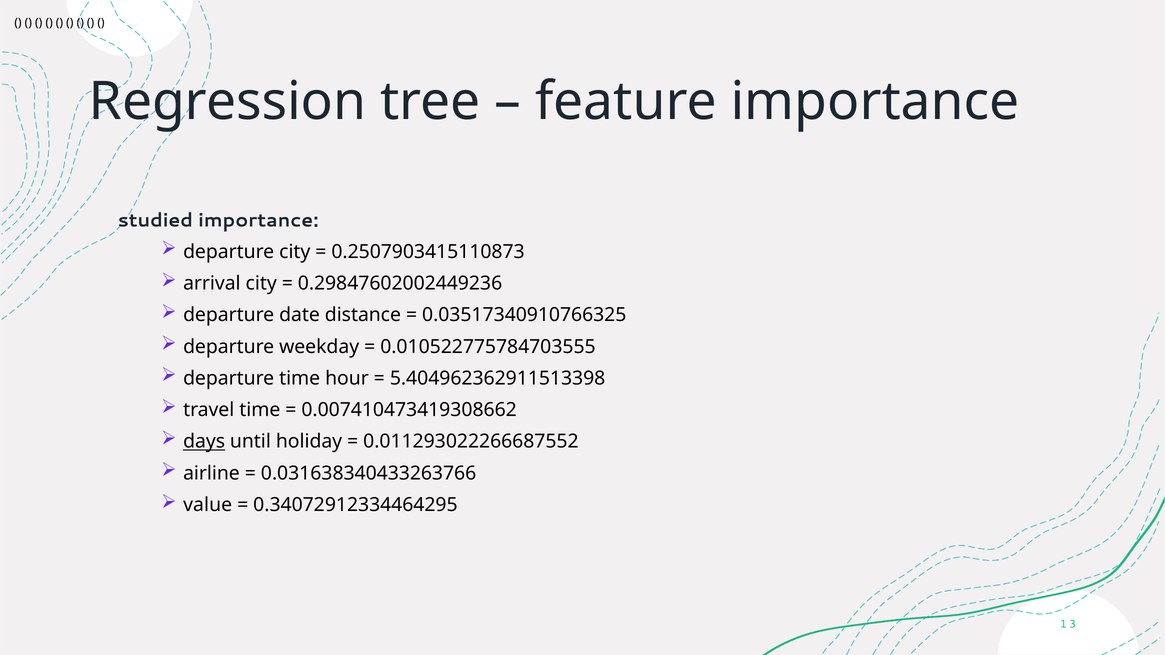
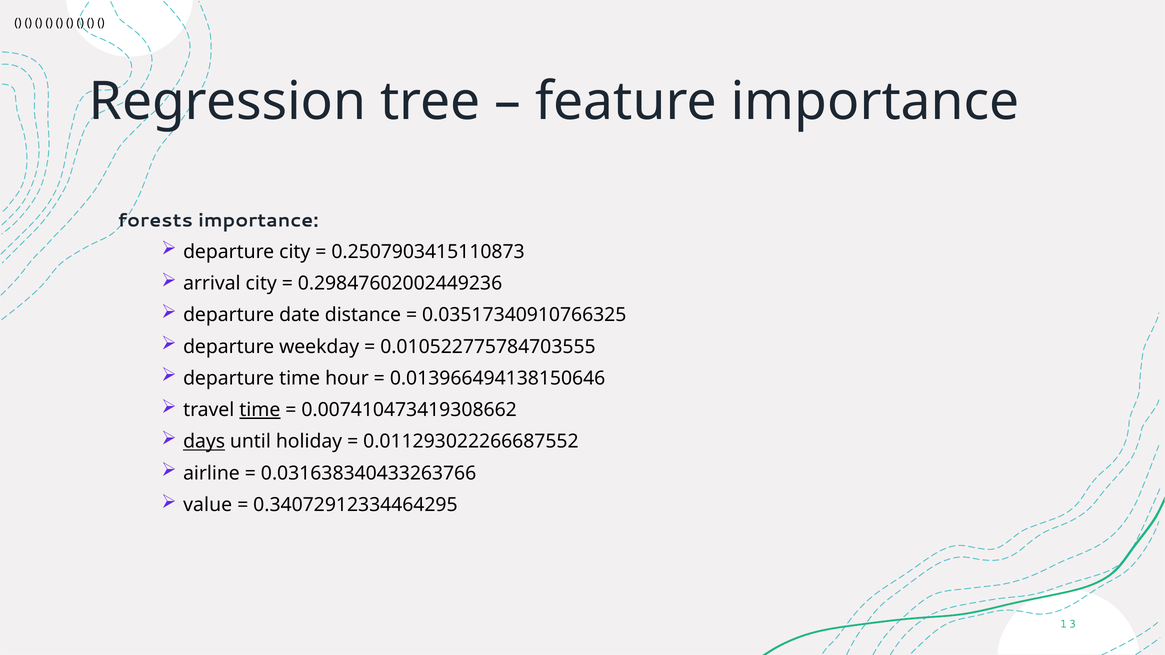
studied: studied -> forests
5.404962362911513398: 5.404962362911513398 -> 0.013966494138150646
time at (260, 410) underline: none -> present
